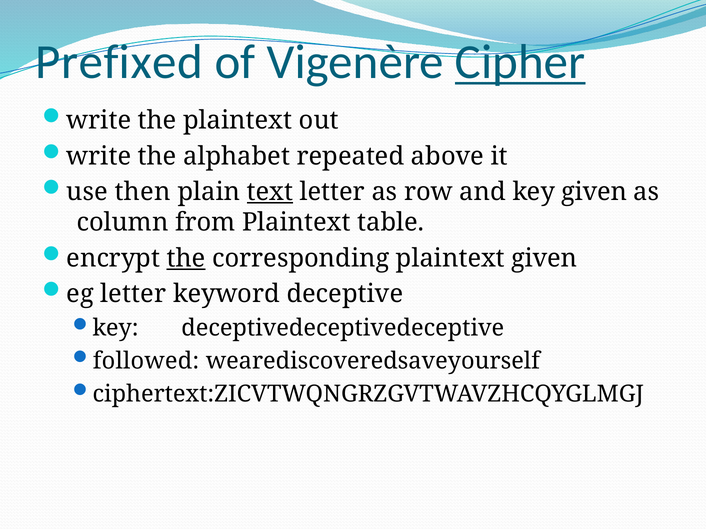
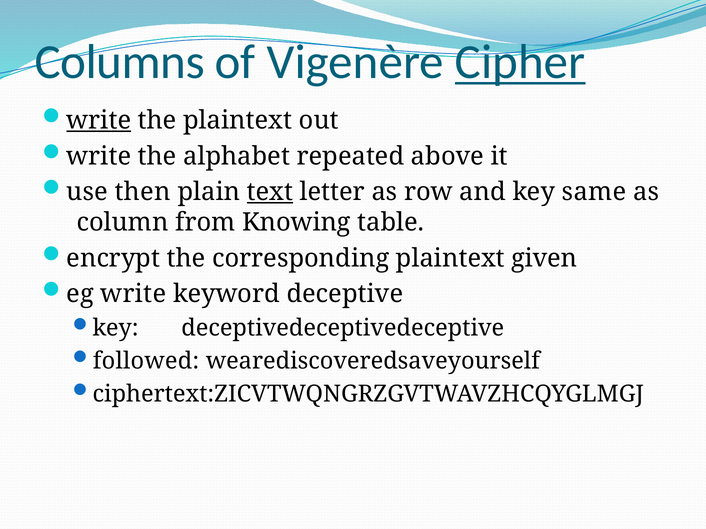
Prefixed: Prefixed -> Columns
write at (99, 121) underline: none -> present
key given: given -> same
from Plaintext: Plaintext -> Knowing
the at (186, 259) underline: present -> none
eg letter: letter -> write
